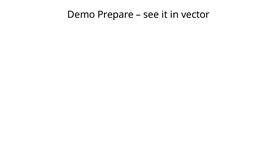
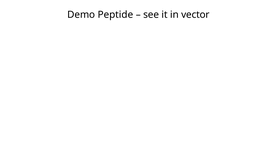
Prepare: Prepare -> Peptide
